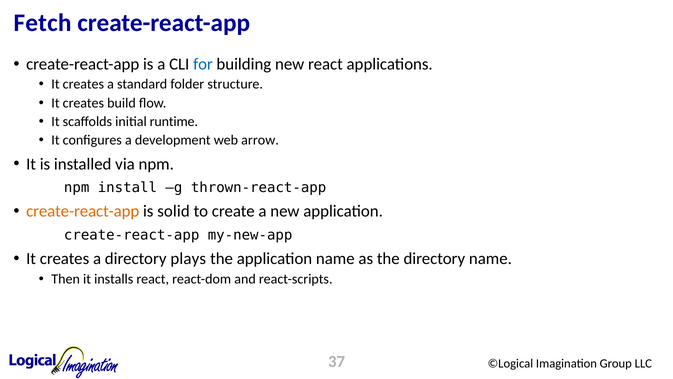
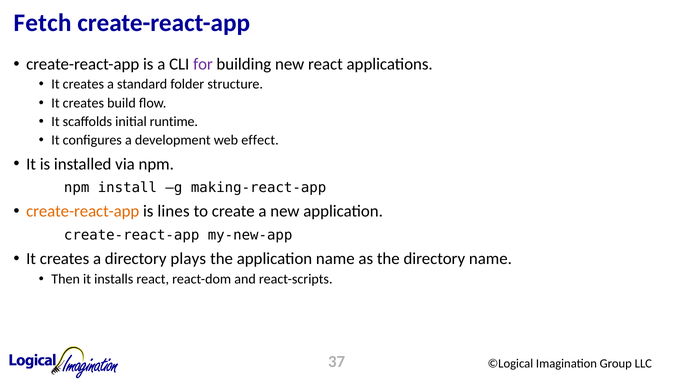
for colour: blue -> purple
arrow: arrow -> effect
thrown-react-app: thrown-react-app -> making-react-app
solid: solid -> lines
